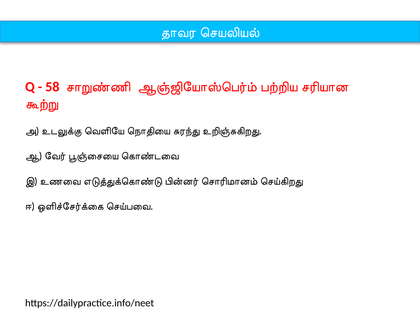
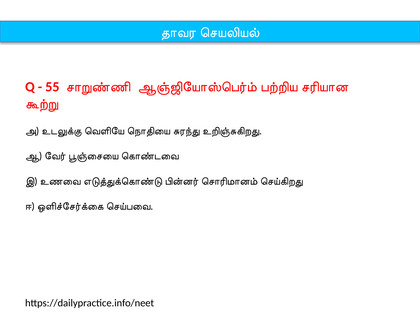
58: 58 -> 55
